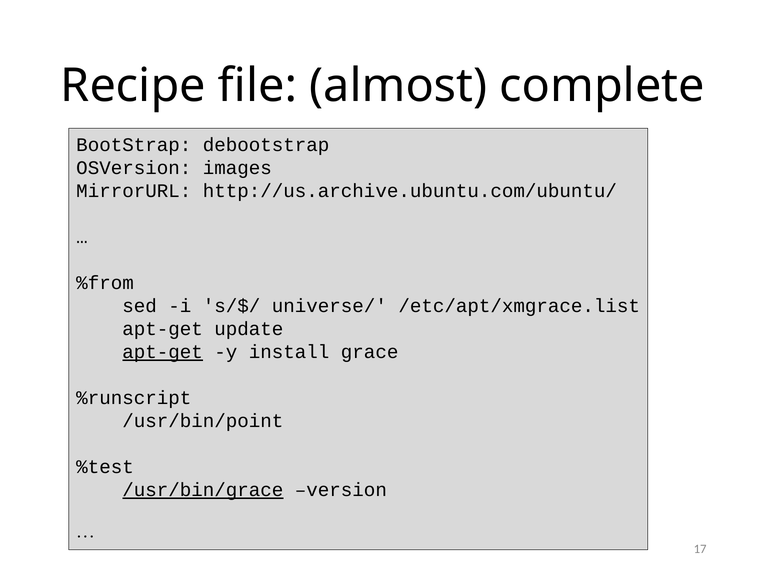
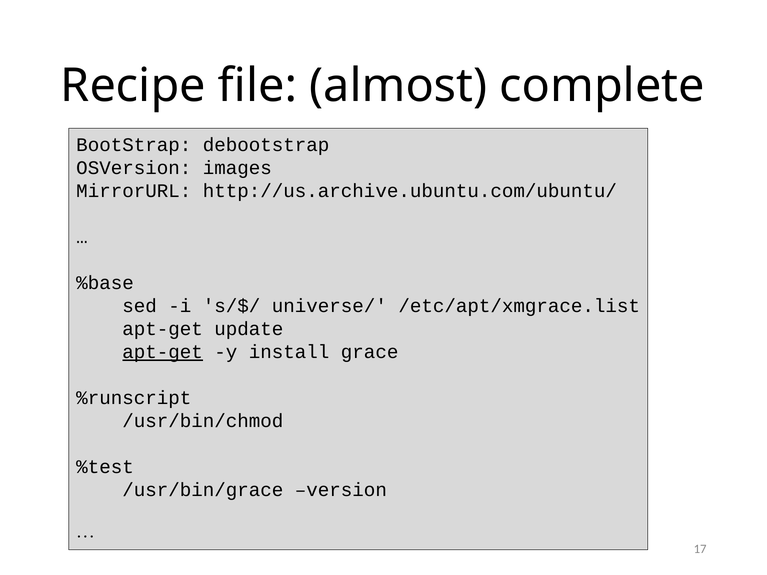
%from: %from -> %base
/usr/bin/point: /usr/bin/point -> /usr/bin/chmod
/usr/bin/grace underline: present -> none
